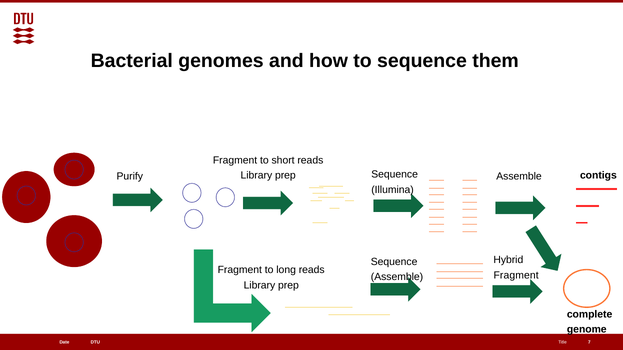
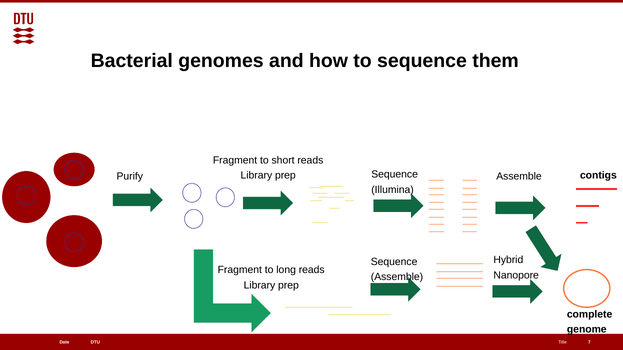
Fragment at (516, 276): Fragment -> Nanopore
